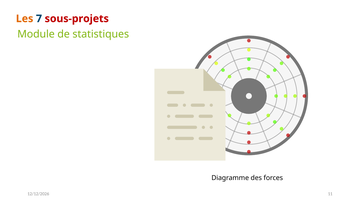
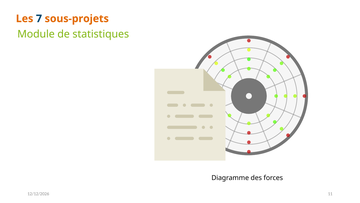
sous-projets colour: red -> orange
